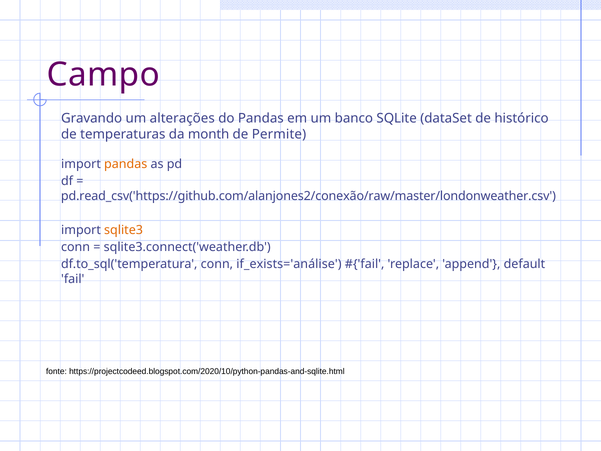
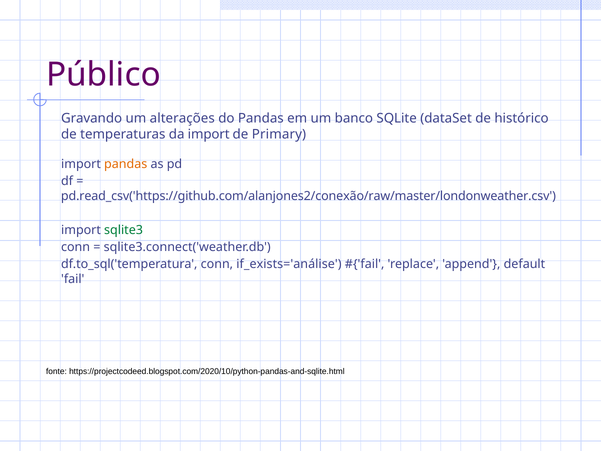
Campo: Campo -> Público
da month: month -> import
Permite: Permite -> Primary
sqlite3 colour: orange -> green
